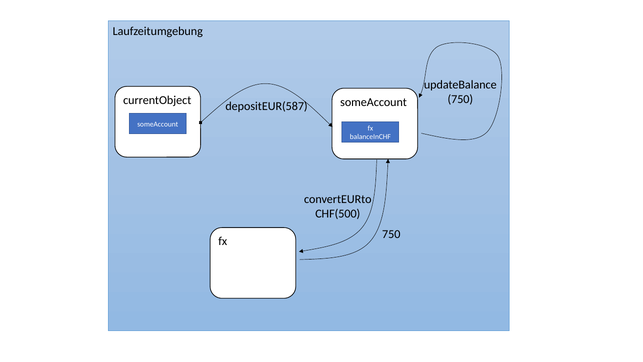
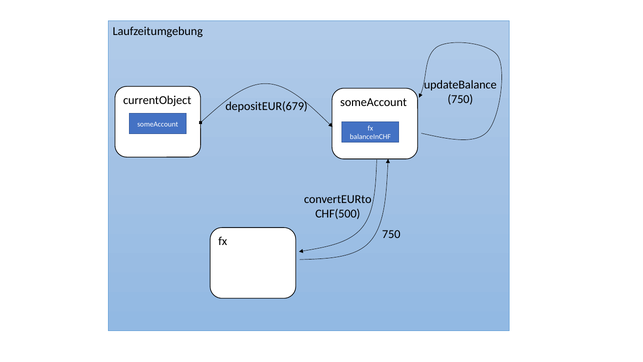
depositEUR(587: depositEUR(587 -> depositEUR(679
